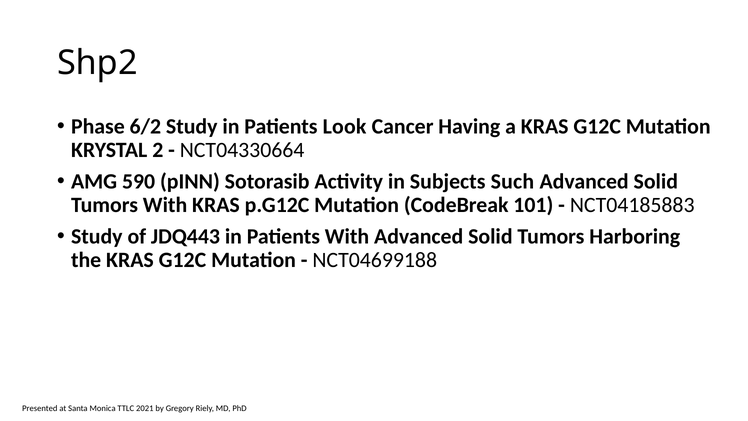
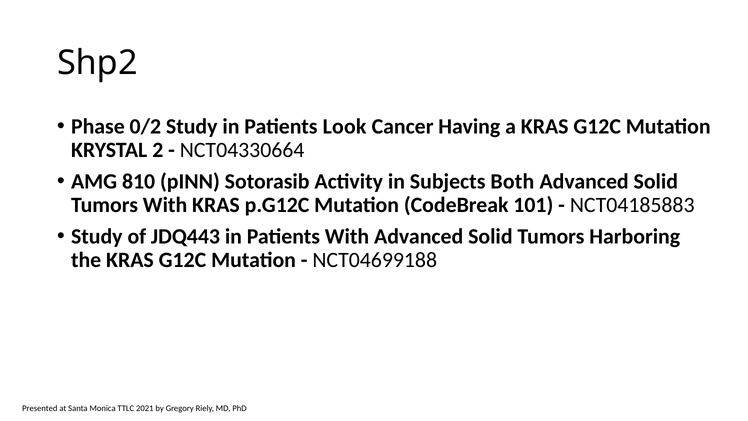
6/2: 6/2 -> 0/2
590: 590 -> 810
Such: Such -> Both
